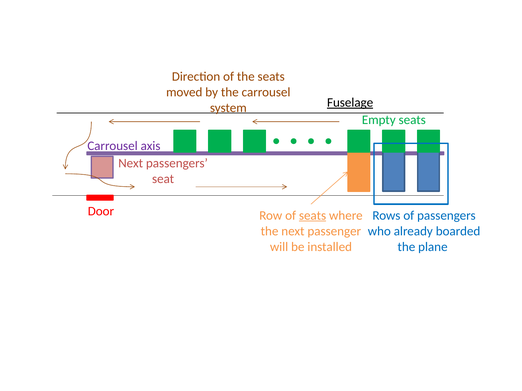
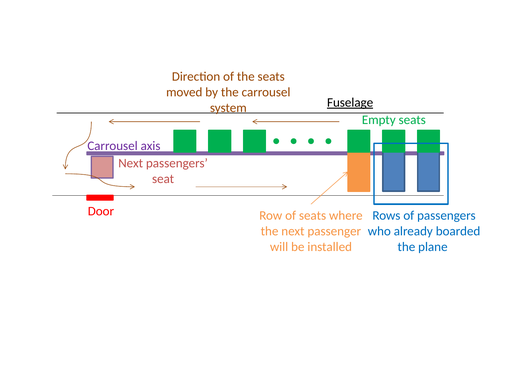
seats at (313, 216) underline: present -> none
